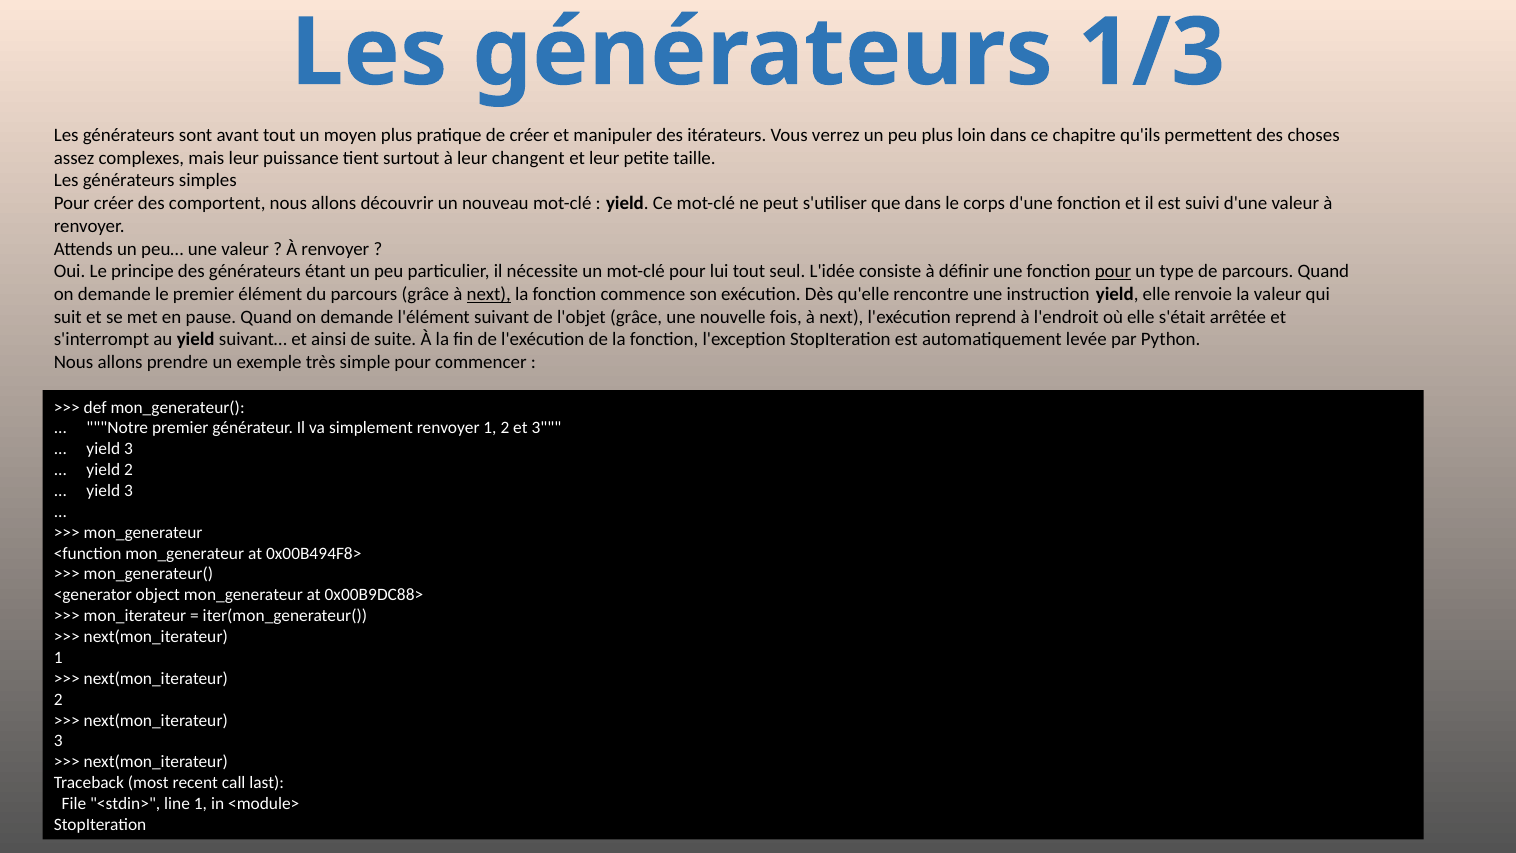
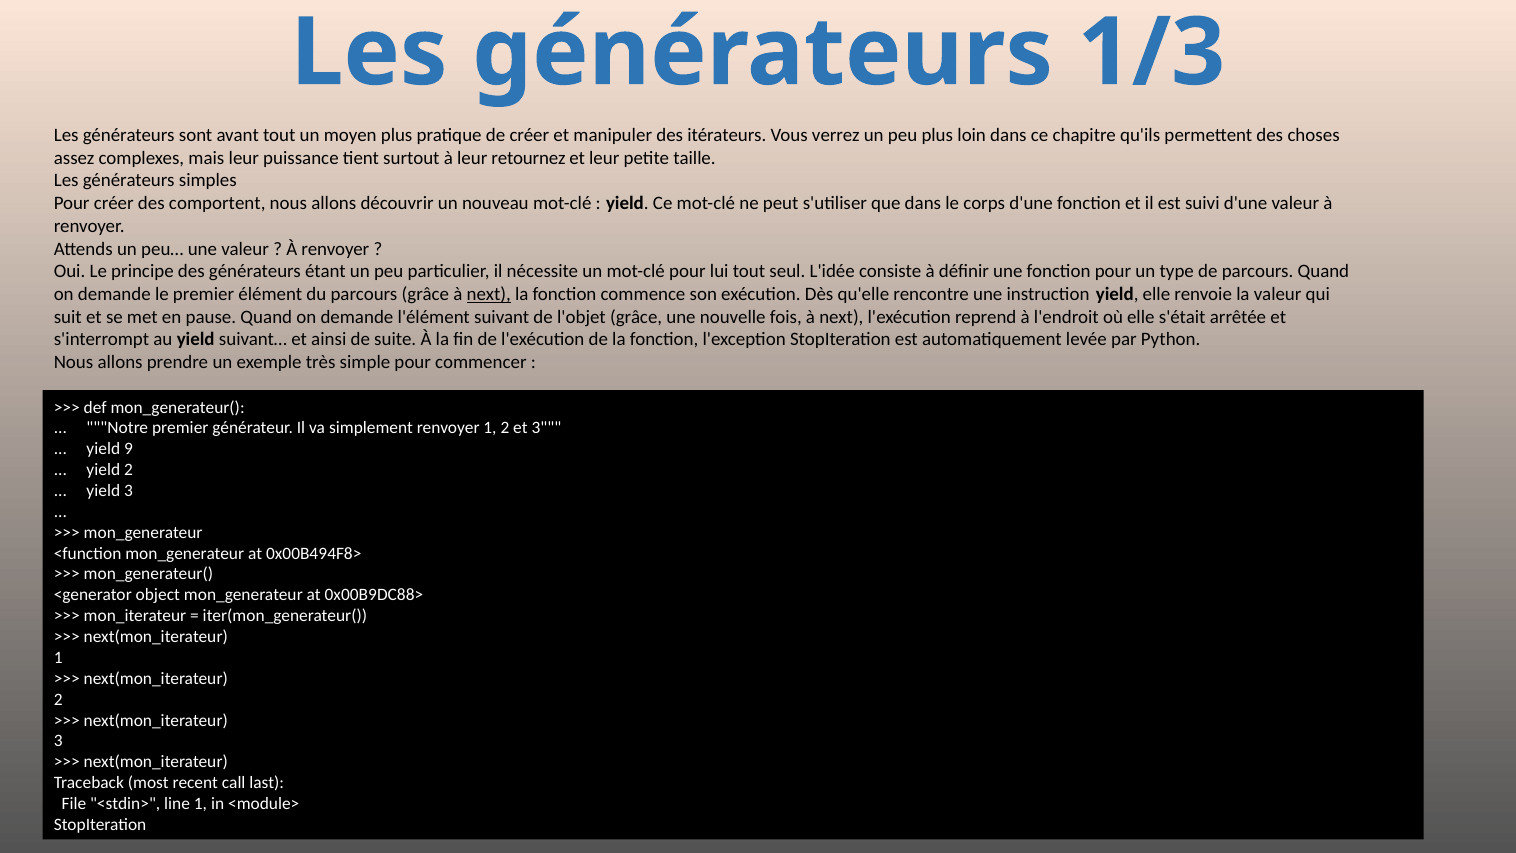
changent: changent -> retournez
pour at (1113, 271) underline: present -> none
3 at (129, 449): 3 -> 9
